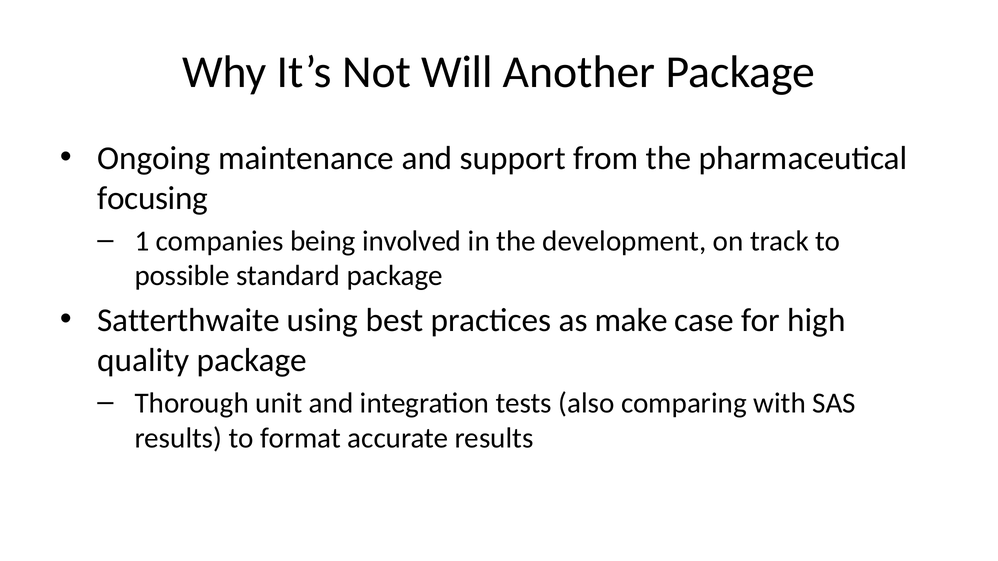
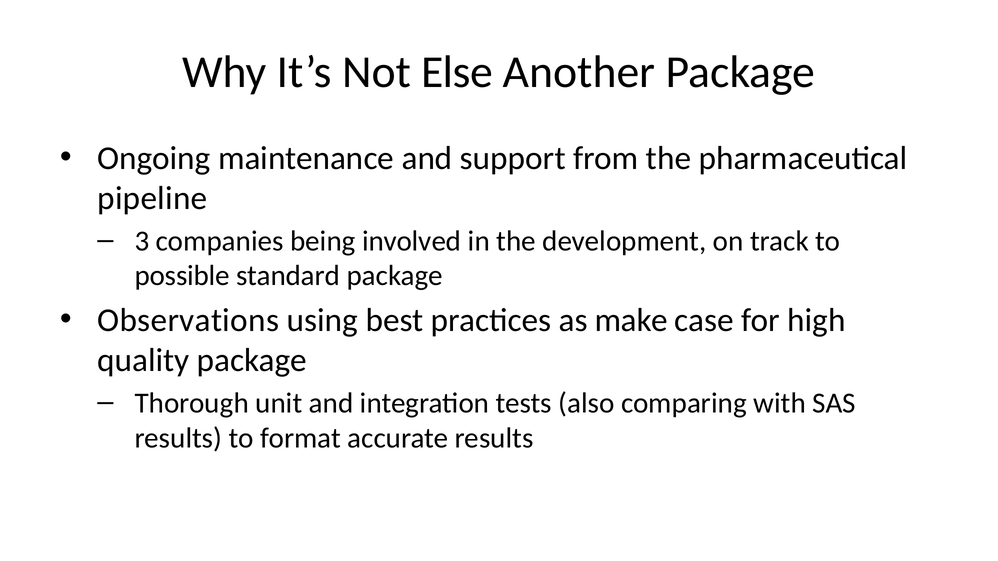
Will: Will -> Else
focusing: focusing -> pipeline
1: 1 -> 3
Satterthwaite: Satterthwaite -> Observations
